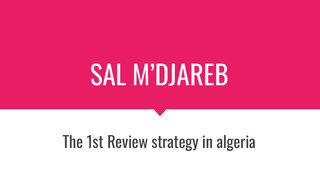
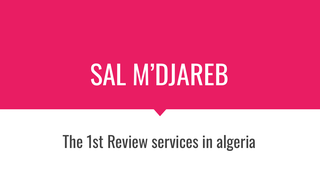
strategy: strategy -> services
